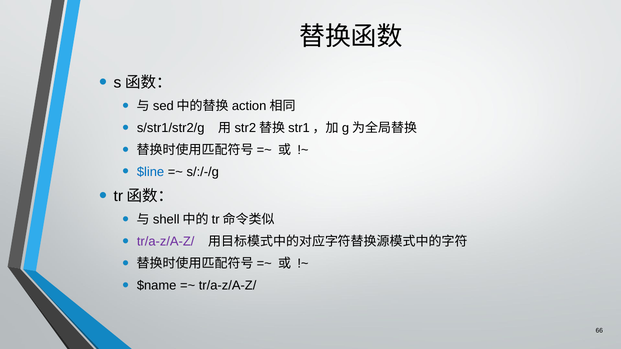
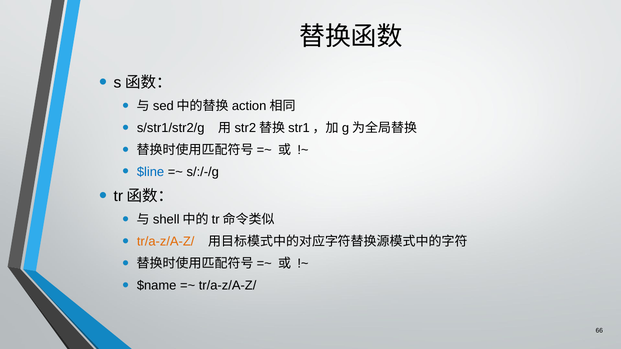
tr/a-z/A-Z/ at (166, 242) colour: purple -> orange
